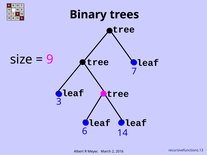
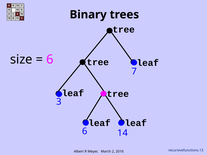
9 at (50, 60): 9 -> 6
